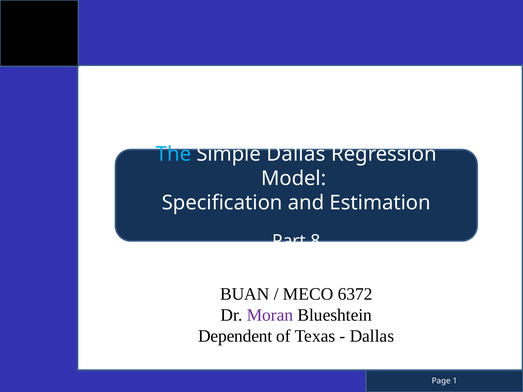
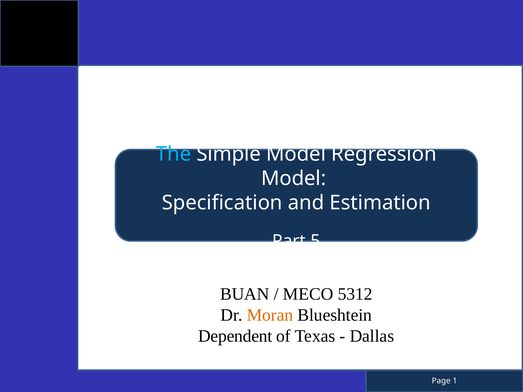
Simple Dallas: Dallas -> Model
8: 8 -> 5
6372: 6372 -> 5312
Moran colour: purple -> orange
